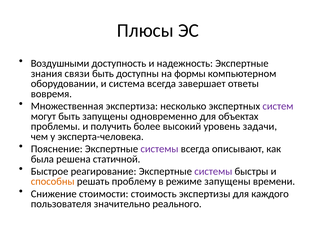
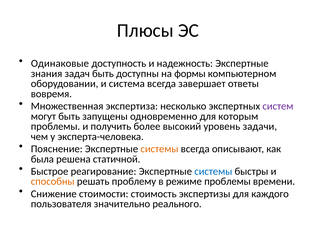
Воздушными: Воздушными -> Одинаковые
связи: связи -> задач
объектах: объектах -> которым
системы at (159, 149) colour: purple -> orange
системы at (213, 171) colour: purple -> blue
режиме запущены: запущены -> проблемы
